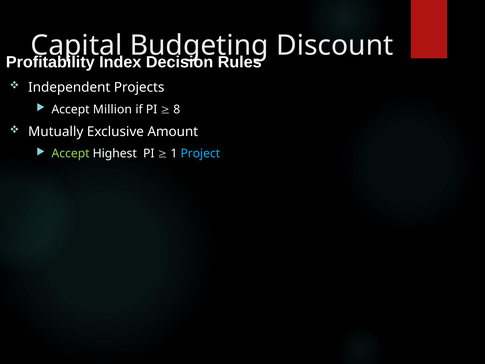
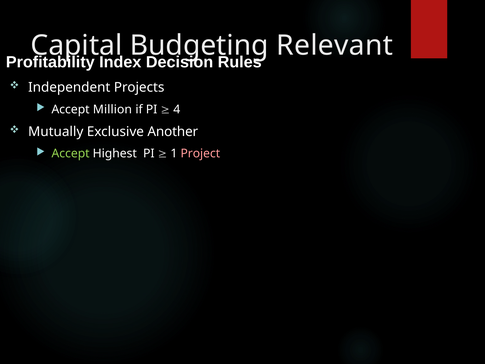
Discount: Discount -> Relevant
8: 8 -> 4
Amount: Amount -> Another
Project colour: light blue -> pink
